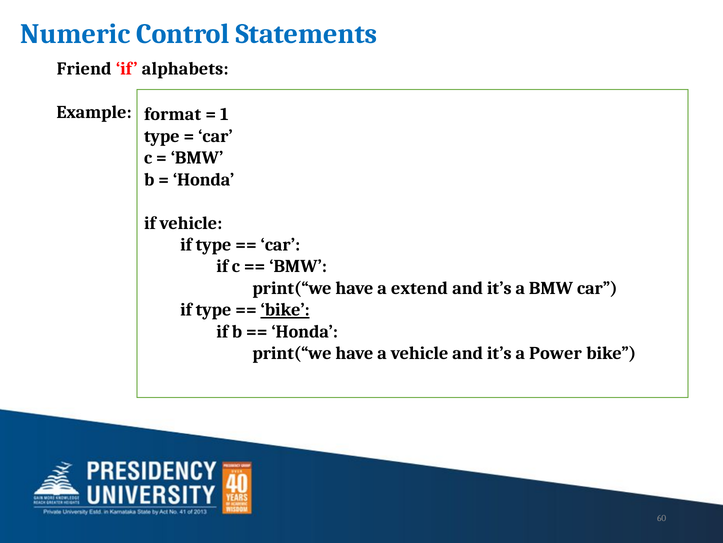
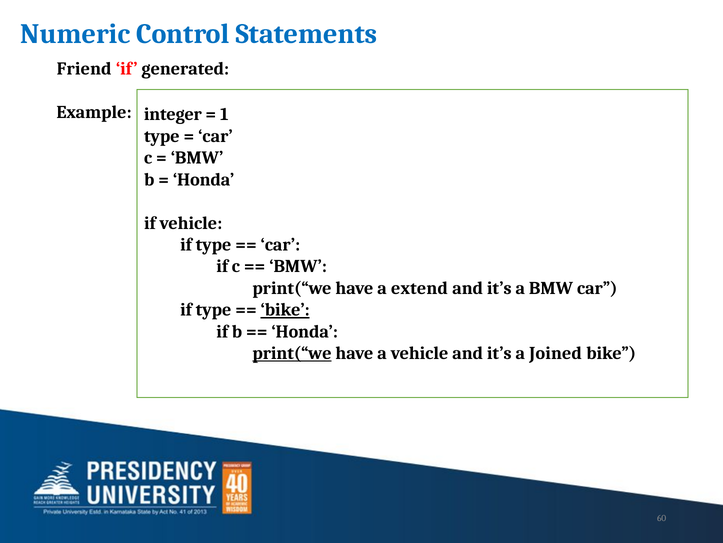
alphabets: alphabets -> generated
format: format -> integer
print(“we at (292, 353) underline: none -> present
Power: Power -> Joined
